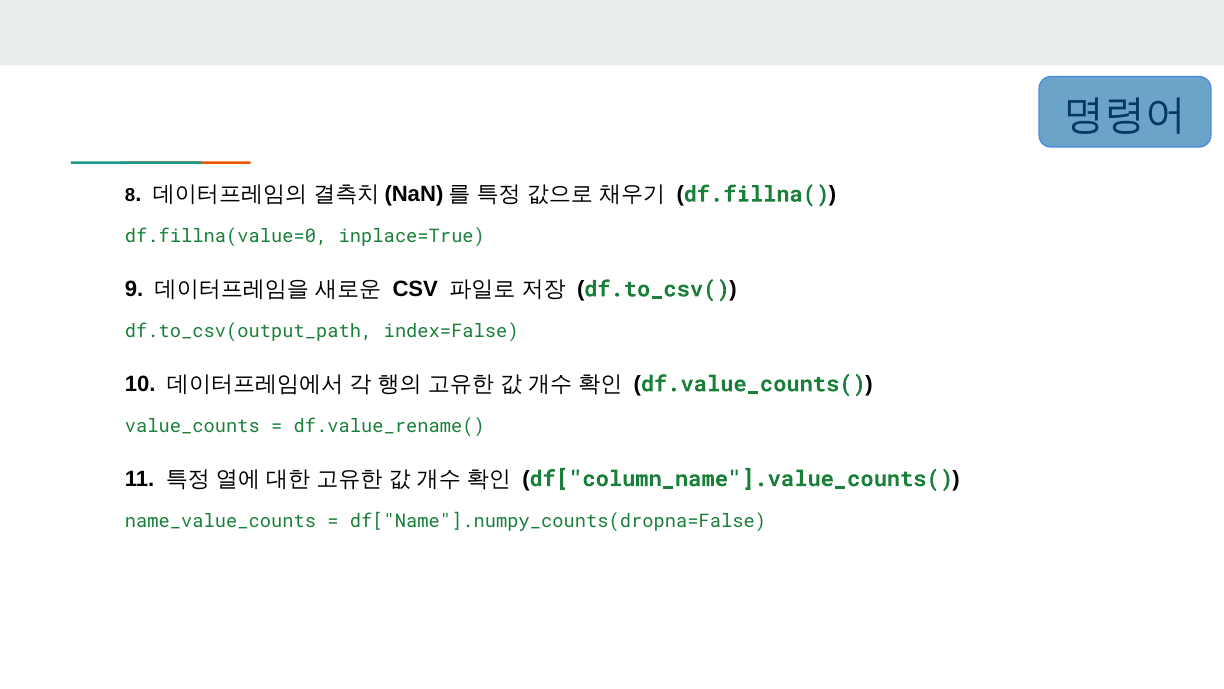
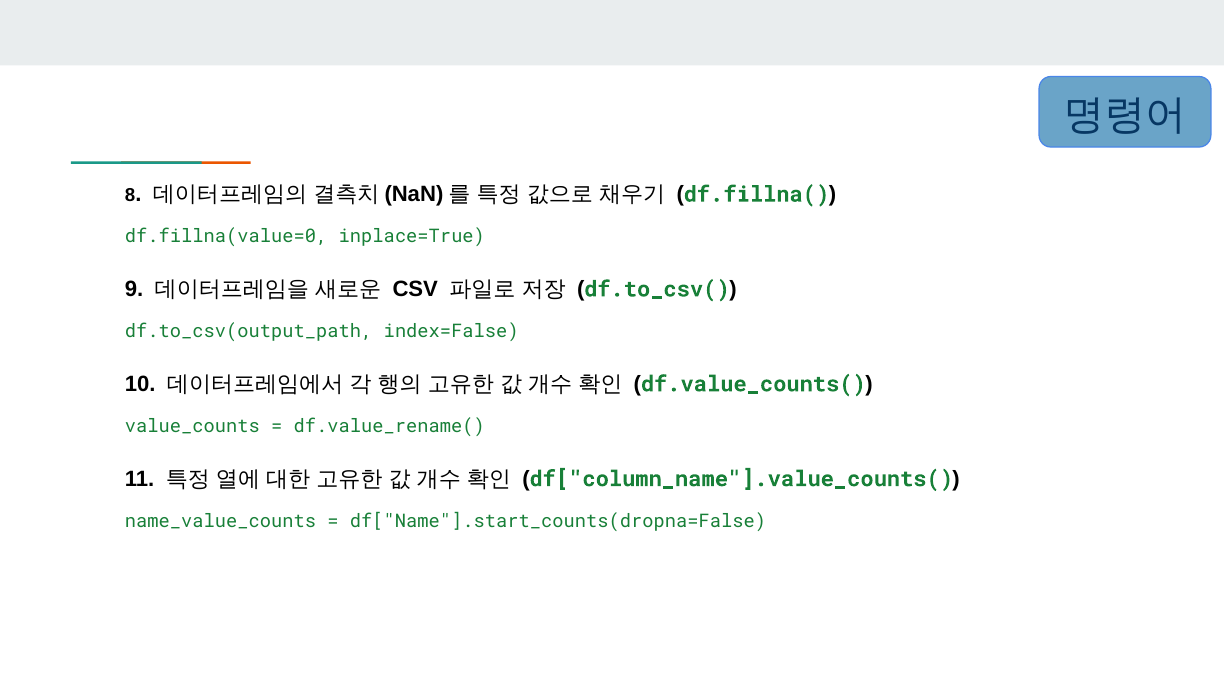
df["Name"].numpy_counts(dropna=False: df["Name"].numpy_counts(dropna=False -> df["Name"].start_counts(dropna=False
